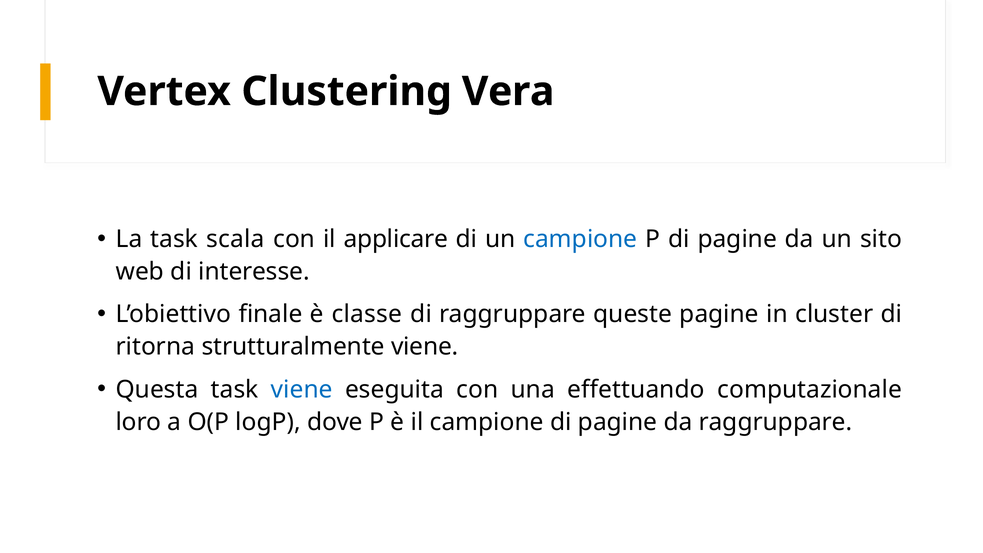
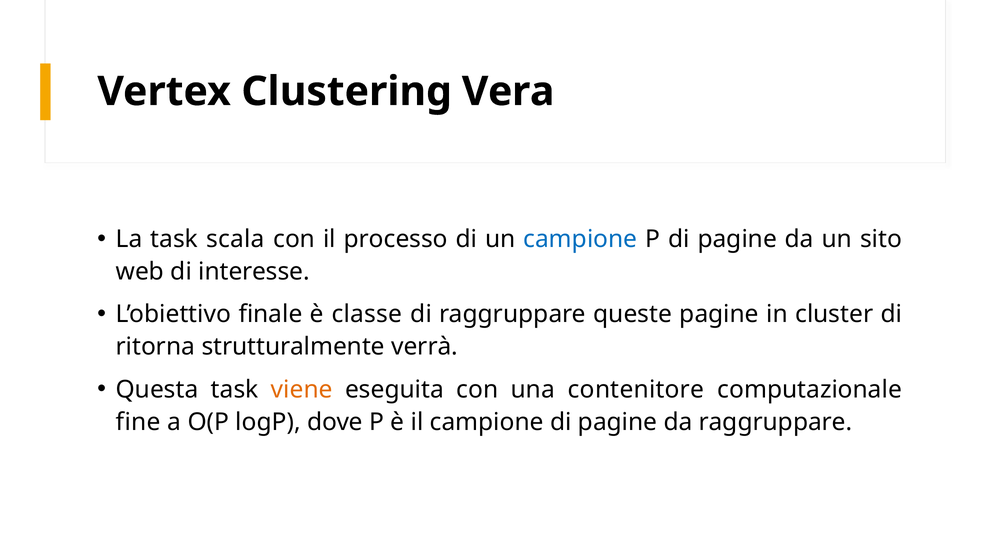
applicare: applicare -> processo
strutturalmente viene: viene -> verrà
viene at (302, 389) colour: blue -> orange
effettuando: effettuando -> contenitore
loro: loro -> fine
